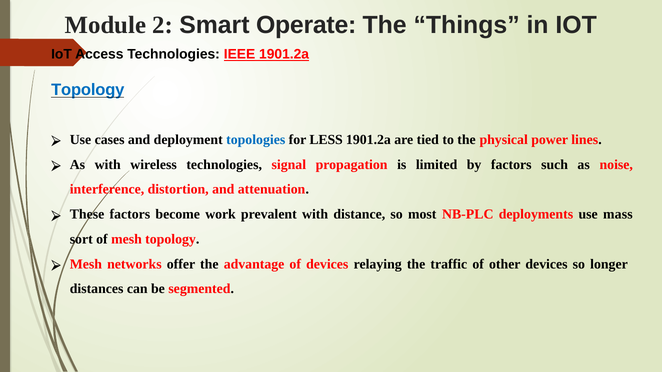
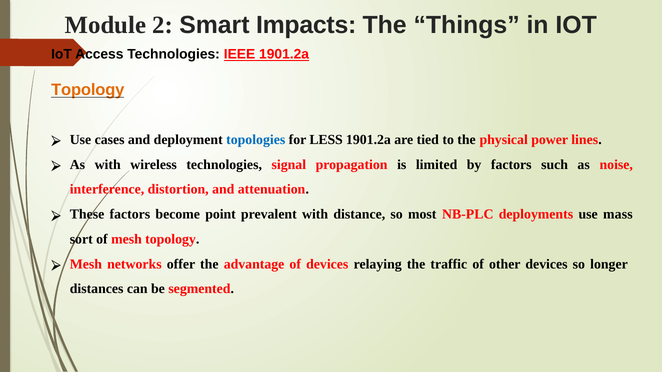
Operate: Operate -> Impacts
Topology at (88, 90) colour: blue -> orange
work: work -> point
